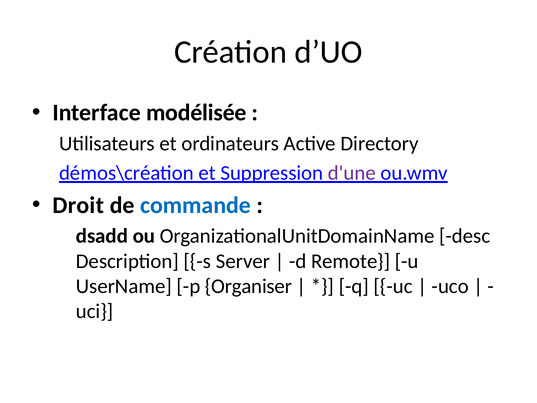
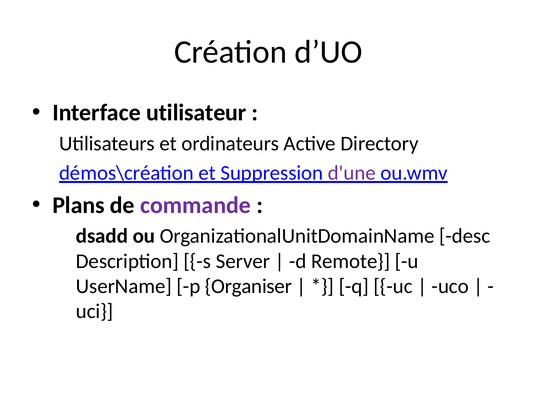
modélisée: modélisée -> utilisateur
Droit: Droit -> Plans
commande colour: blue -> purple
